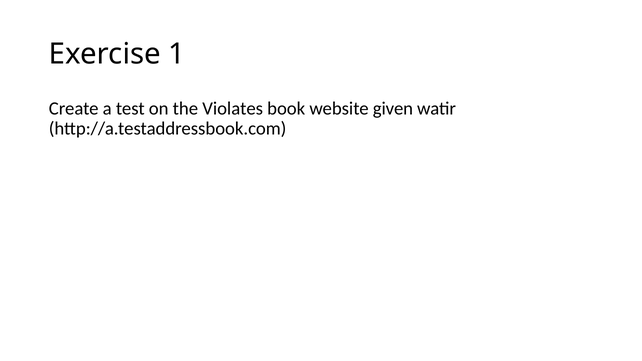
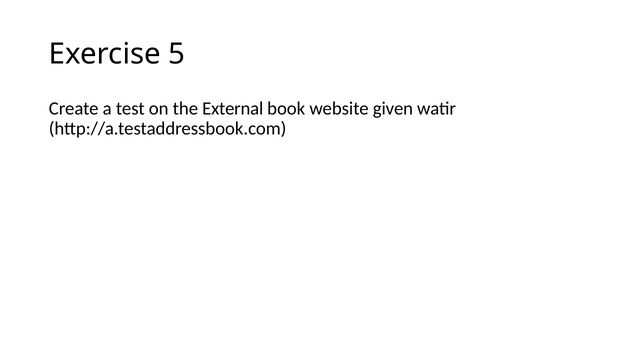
1: 1 -> 5
Violates: Violates -> External
